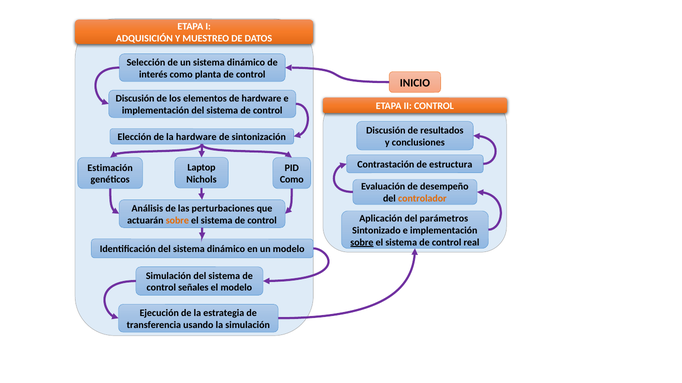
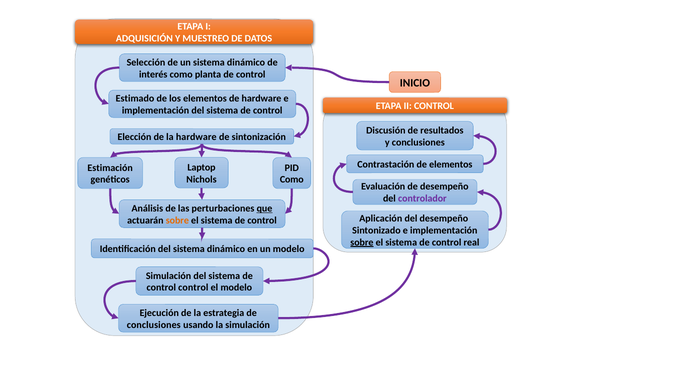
Discusión at (135, 99): Discusión -> Estimado
de estructura: estructura -> elementos
controlador colour: orange -> purple
que underline: none -> present
del parámetros: parámetros -> desempeño
control señales: señales -> control
transferencia at (154, 325): transferencia -> conclusiones
